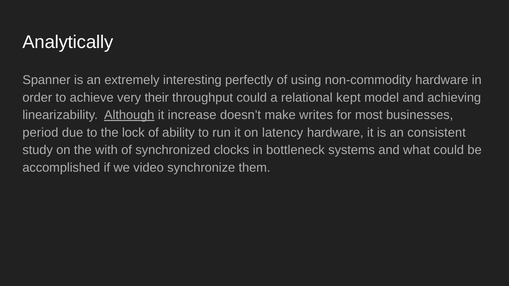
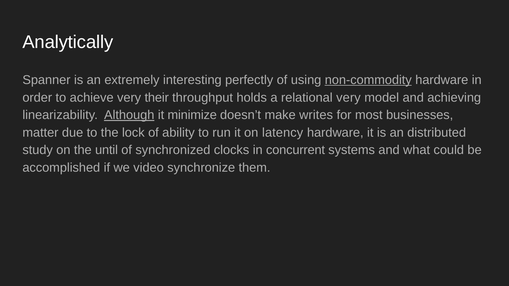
non-commodity underline: none -> present
throughput could: could -> holds
relational kept: kept -> very
increase: increase -> minimize
period: period -> matter
consistent: consistent -> distributed
with: with -> until
bottleneck: bottleneck -> concurrent
